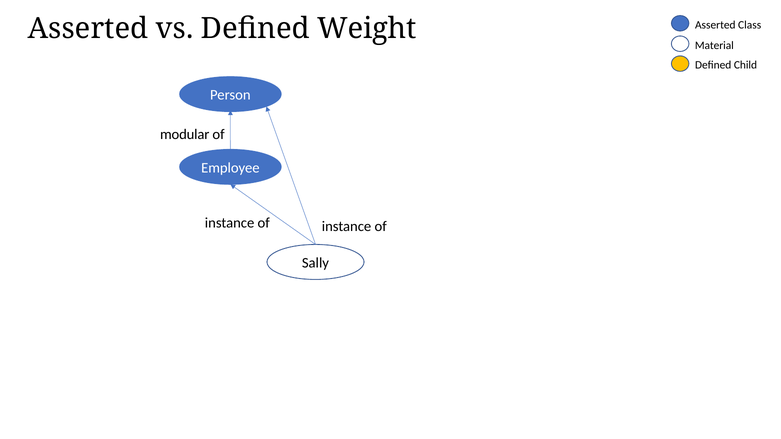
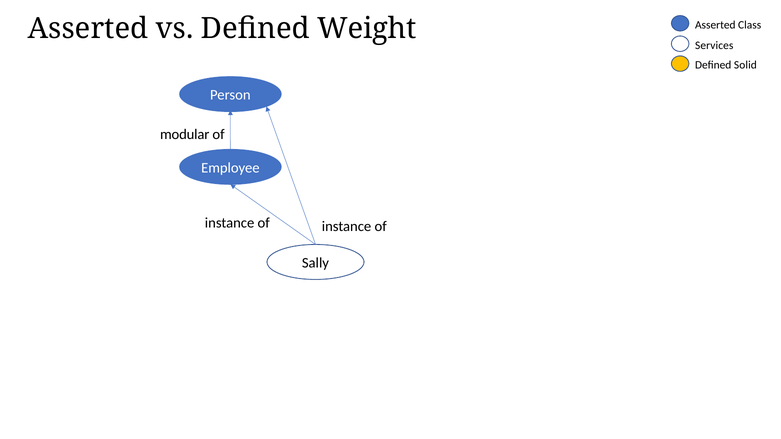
Material: Material -> Services
Child: Child -> Solid
